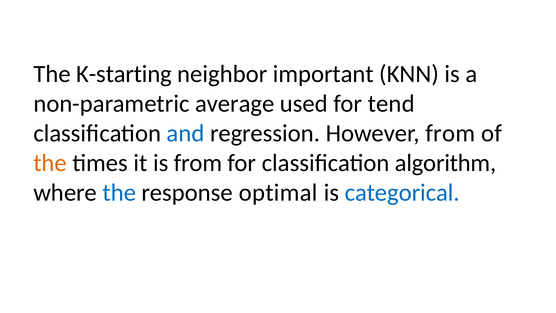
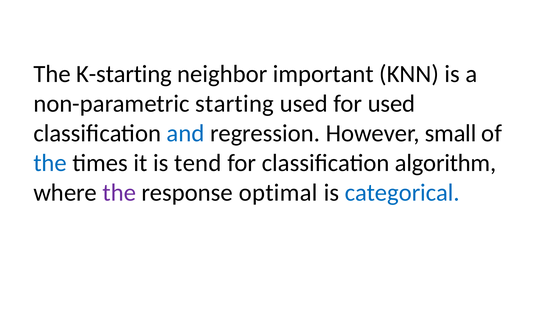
average: average -> starting
for tend: tend -> used
However from: from -> small
the at (50, 163) colour: orange -> blue
is from: from -> tend
the at (119, 193) colour: blue -> purple
